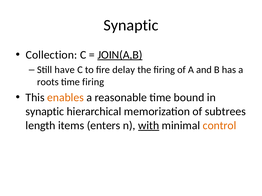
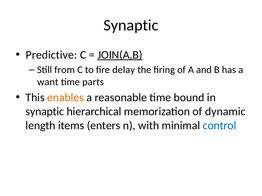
Collection: Collection -> Predictive
have: have -> from
roots: roots -> want
time firing: firing -> parts
subtrees: subtrees -> dynamic
with underline: present -> none
control colour: orange -> blue
